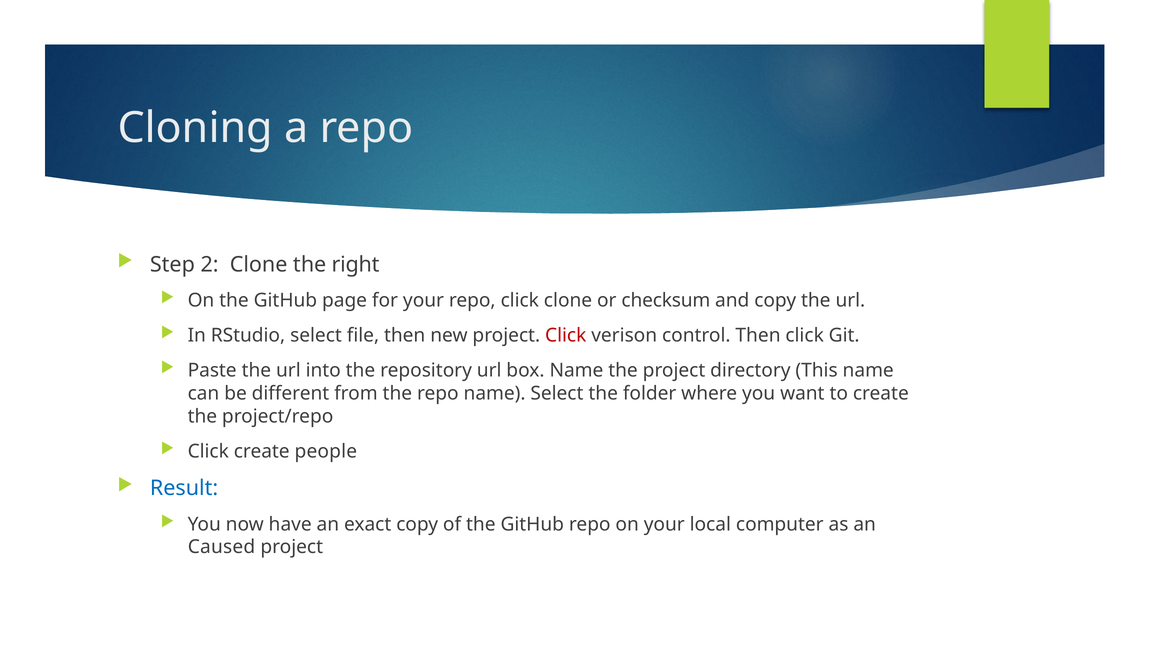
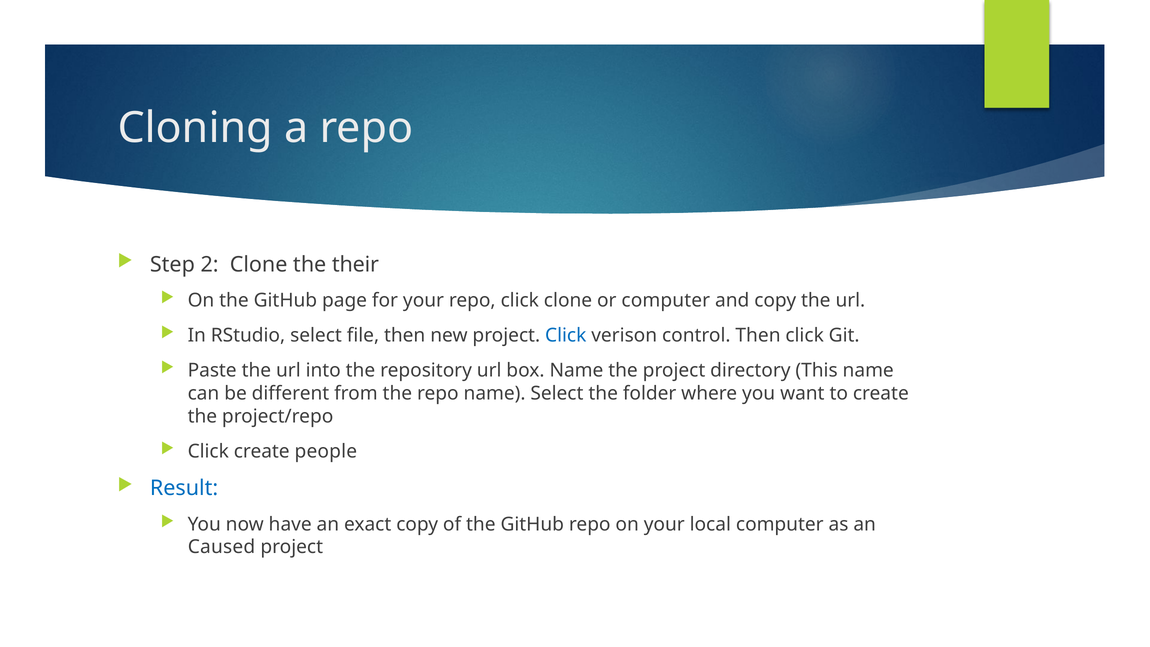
right: right -> their
or checksum: checksum -> computer
Click at (566, 335) colour: red -> blue
